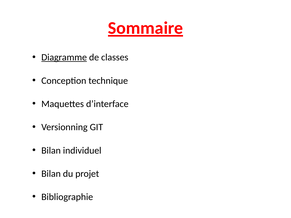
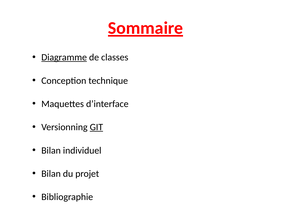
GIT underline: none -> present
